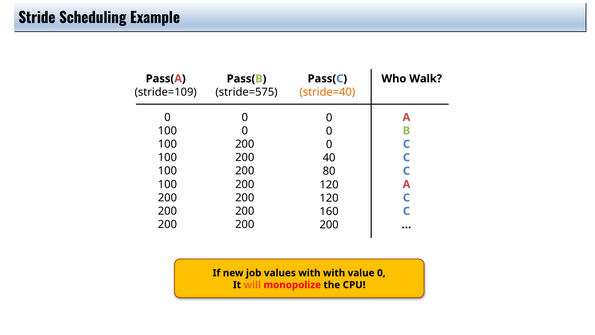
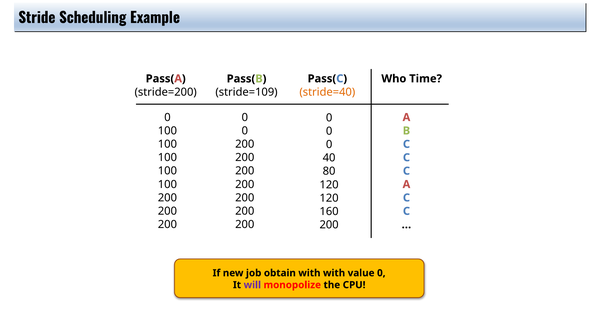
Walk: Walk -> Time
stride=109: stride=109 -> stride=200
stride=575: stride=575 -> stride=109
values: values -> obtain
will colour: orange -> purple
